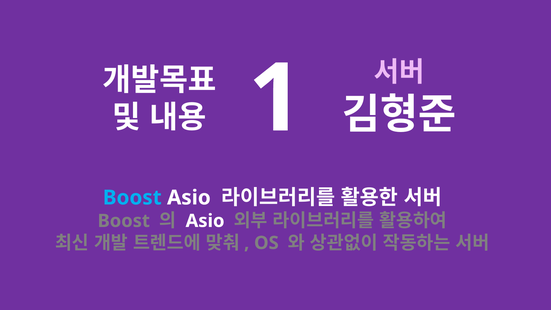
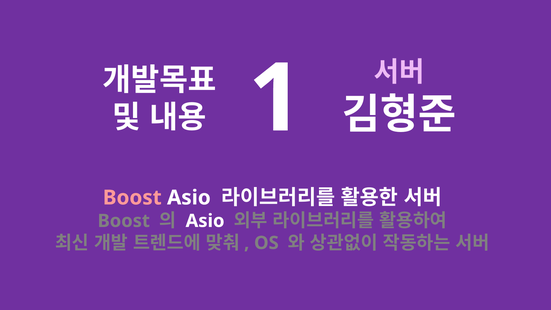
Boost at (132, 198) colour: light blue -> pink
